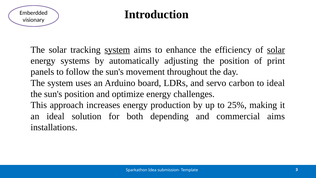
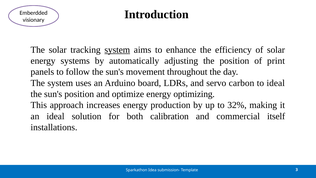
solar at (276, 50) underline: present -> none
challenges: challenges -> optimizing
25%: 25% -> 32%
depending: depending -> calibration
commercial aims: aims -> itself
